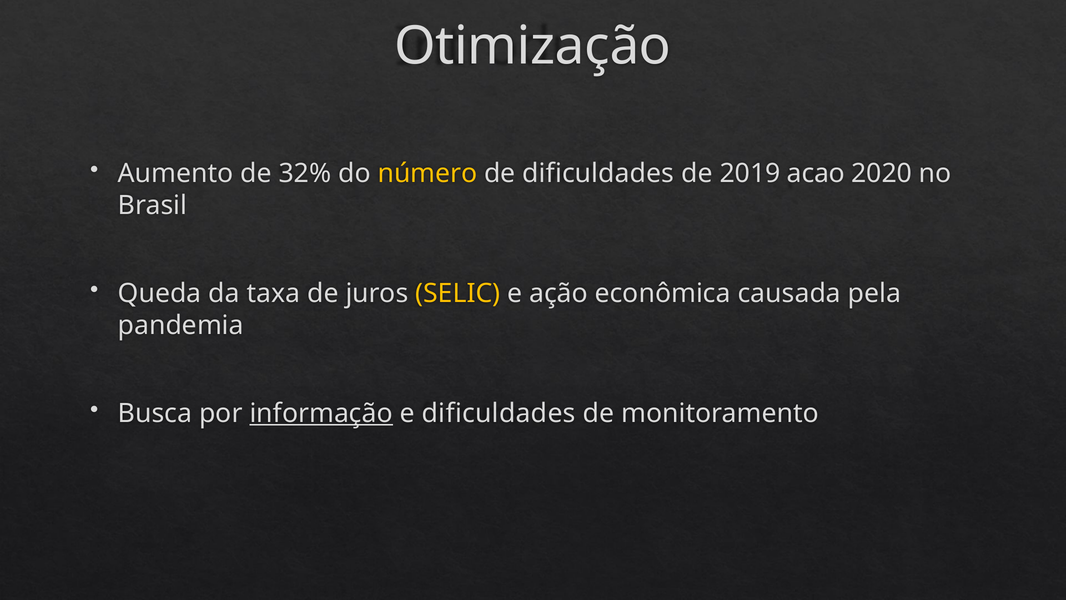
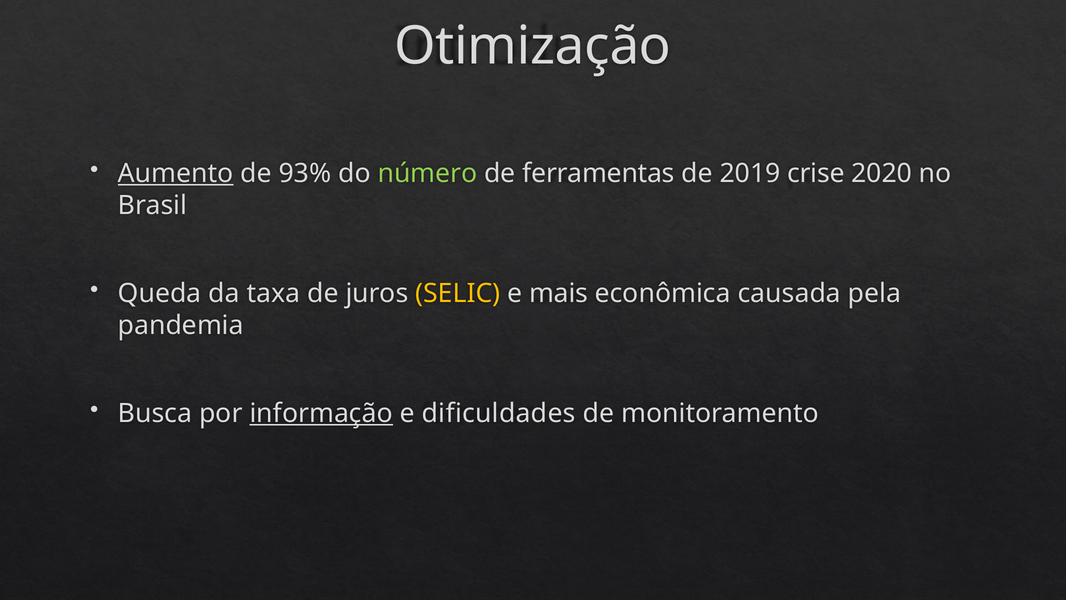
Aumento underline: none -> present
32%: 32% -> 93%
número colour: yellow -> light green
de dificuldades: dificuldades -> ferramentas
acao: acao -> crise
ação: ação -> mais
